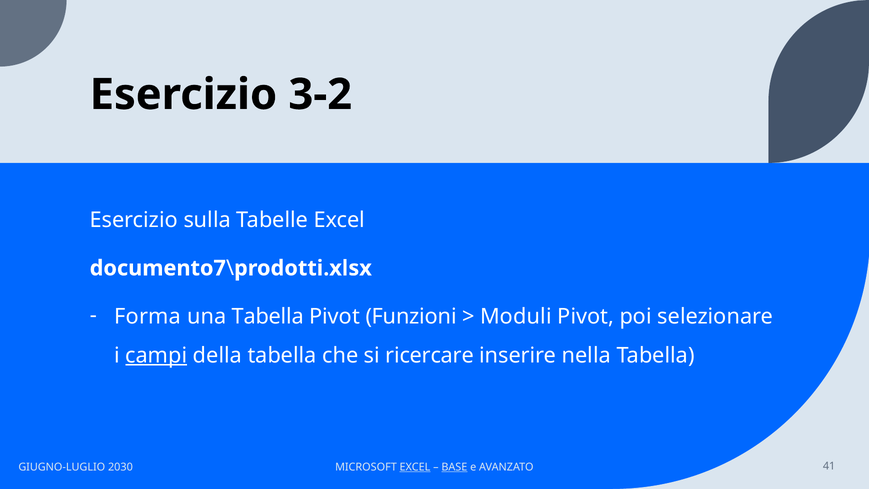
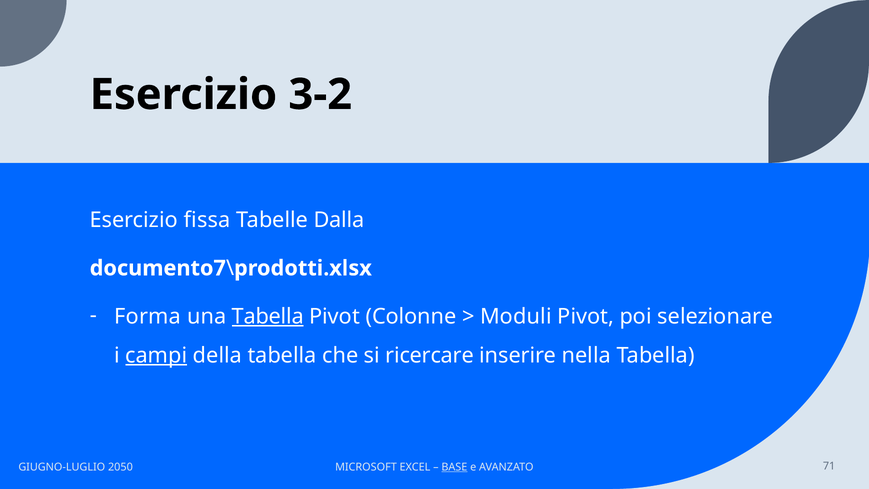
sulla: sulla -> fissa
Tabelle Excel: Excel -> Dalla
Tabella at (268, 316) underline: none -> present
Funzioni: Funzioni -> Colonne
2030: 2030 -> 2050
EXCEL at (415, 467) underline: present -> none
41: 41 -> 71
